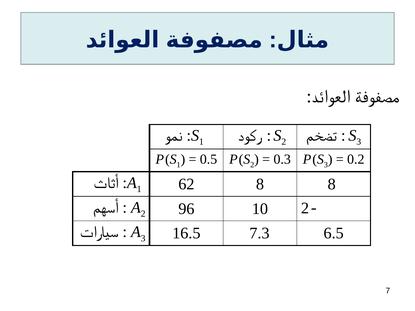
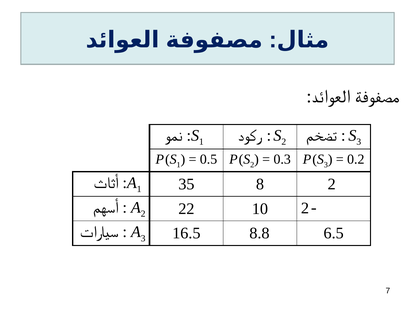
62: 62 -> 35
8 8: 8 -> 2
96: 96 -> 22
7.3: 7.3 -> 8.8
